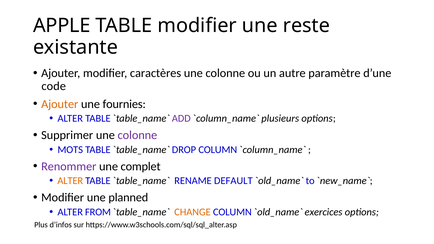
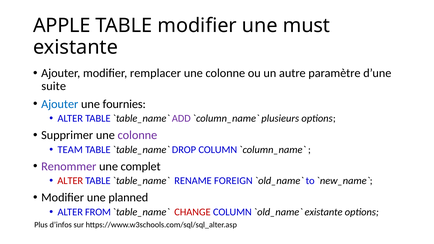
reste: reste -> must
caractères: caractères -> remplacer
code: code -> suite
Ajouter at (60, 104) colour: orange -> blue
MOTS: MOTS -> TEAM
ALTER at (70, 181) colour: orange -> red
DEFAULT: DEFAULT -> FOREIGN
CHANGE colour: orange -> red
exercices at (324, 212): exercices -> existante
